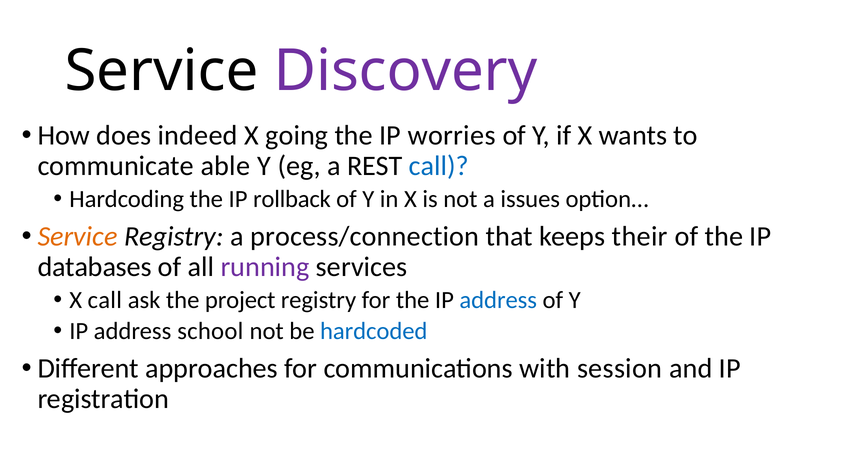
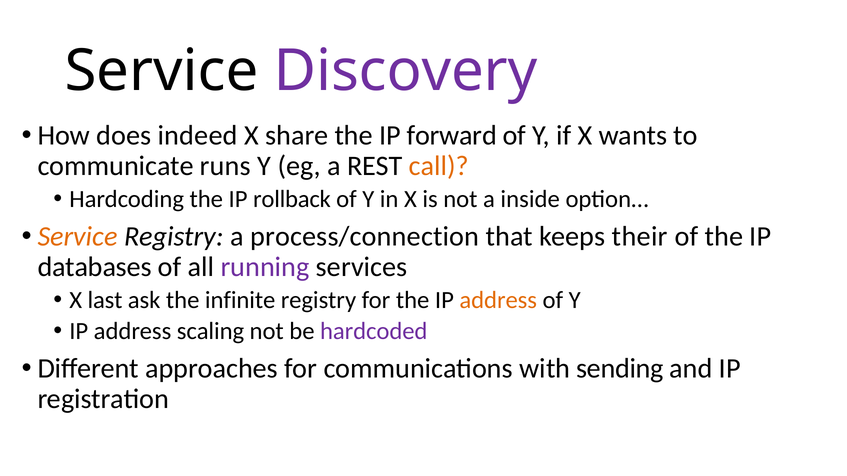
going: going -> share
worries: worries -> forward
able: able -> runs
call at (439, 166) colour: blue -> orange
issues: issues -> inside
X call: call -> last
project: project -> infinite
address at (498, 300) colour: blue -> orange
school: school -> scaling
hardcoded colour: blue -> purple
session: session -> sending
